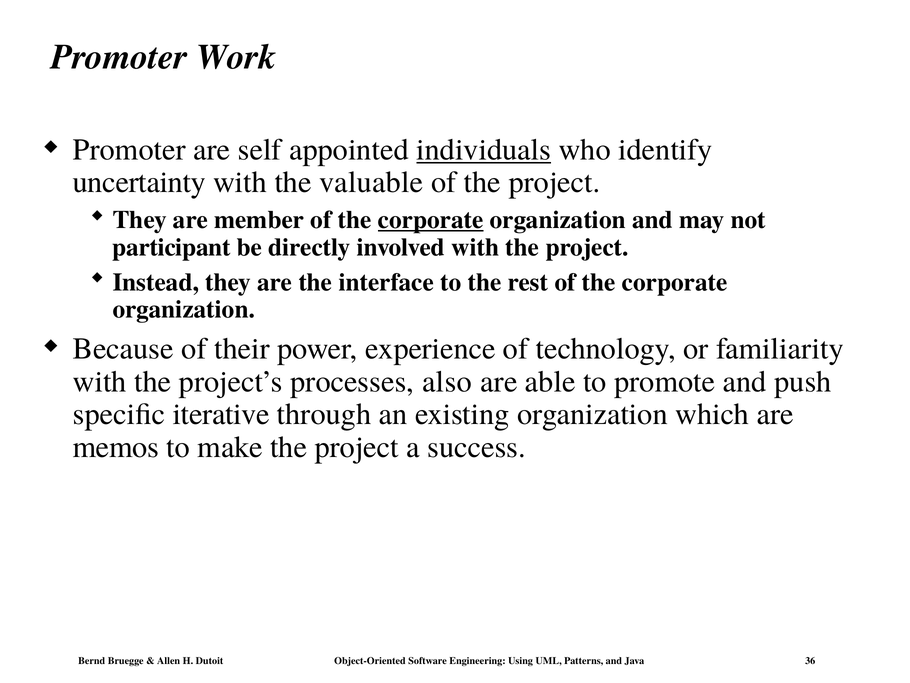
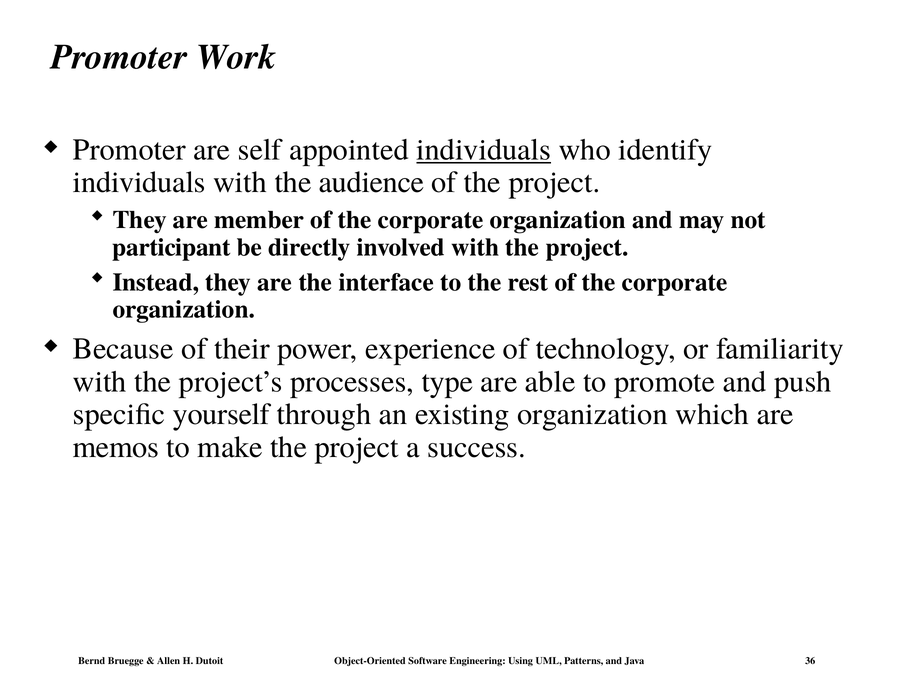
uncertainty at (139, 182): uncertainty -> individuals
valuable: valuable -> audience
corporate at (431, 220) underline: present -> none
also: also -> type
iterative: iterative -> yourself
